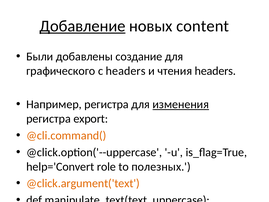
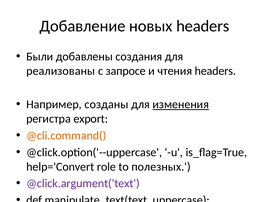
Добавление underline: present -> none
новых content: content -> headers
создание: создание -> создания
графического: графического -> реализованы
с headers: headers -> запросе
Например регистра: регистра -> созданы
@click.argument('text colour: orange -> purple
